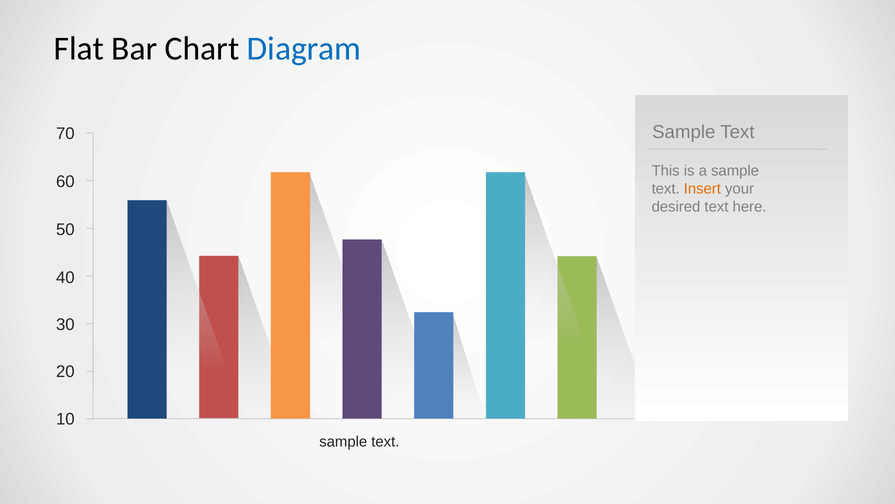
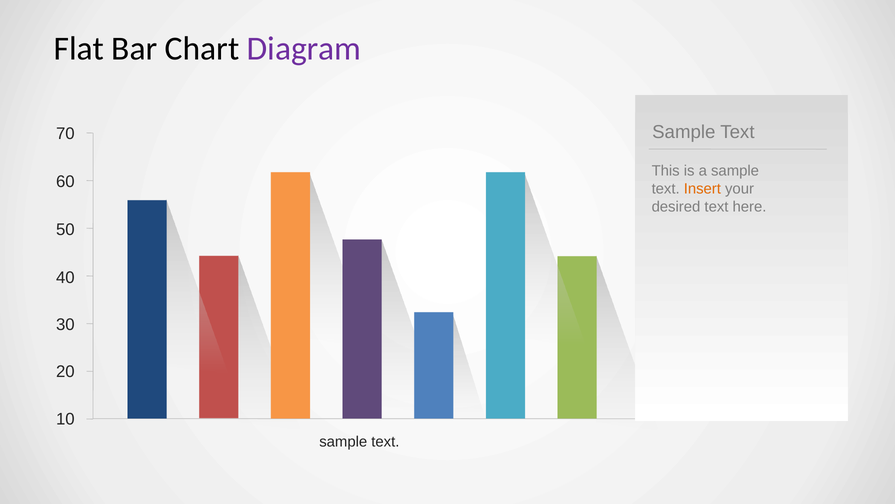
Diagram colour: blue -> purple
